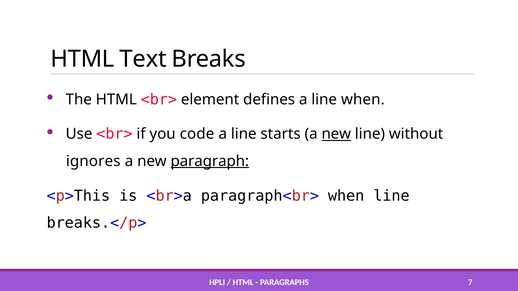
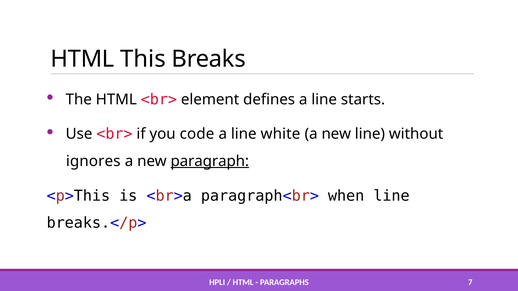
Text: Text -> This
line when: when -> starts
starts: starts -> white
new at (336, 134) underline: present -> none
